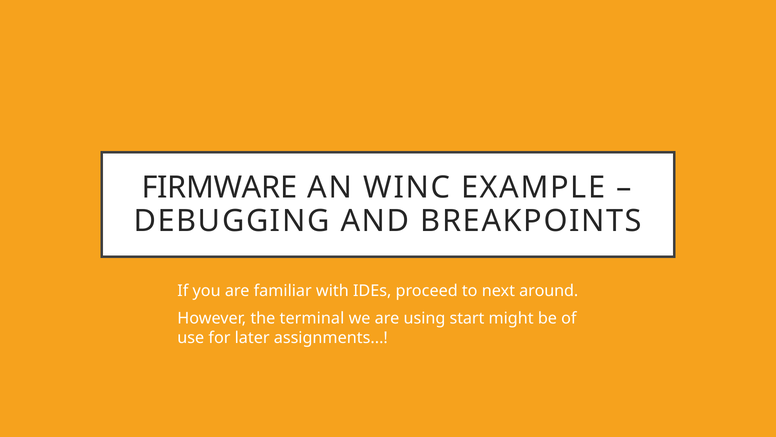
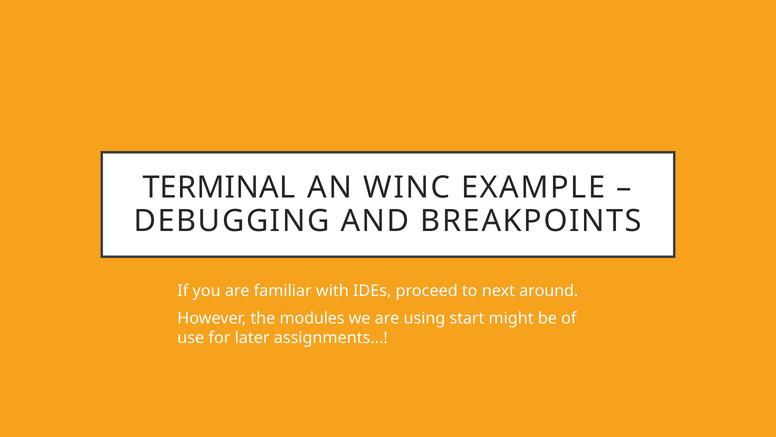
FIRMWARE: FIRMWARE -> TERMINAL
terminal: terminal -> modules
